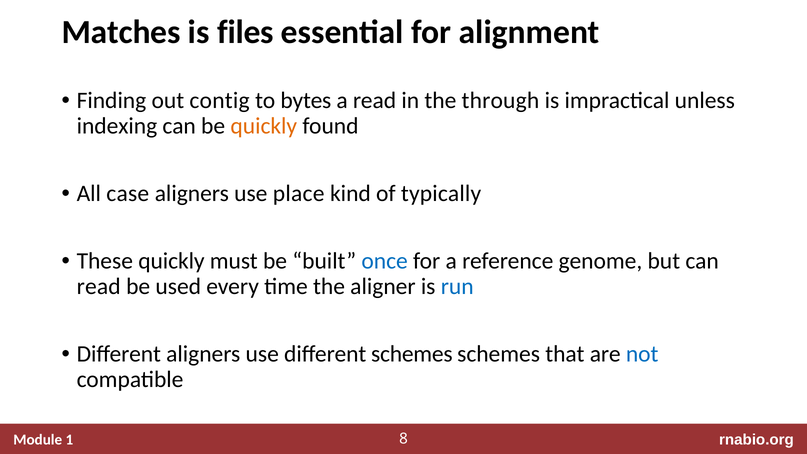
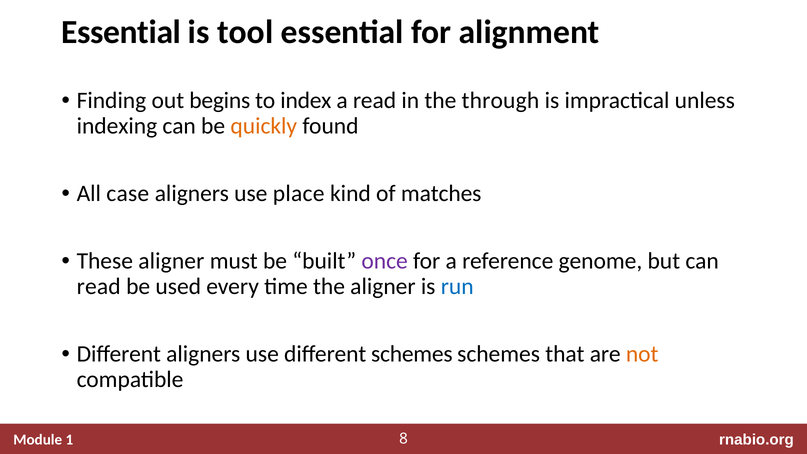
Matches at (121, 32): Matches -> Essential
files: files -> tool
contig: contig -> begins
bytes: bytes -> index
typically: typically -> matches
These quickly: quickly -> aligner
once colour: blue -> purple
not colour: blue -> orange
